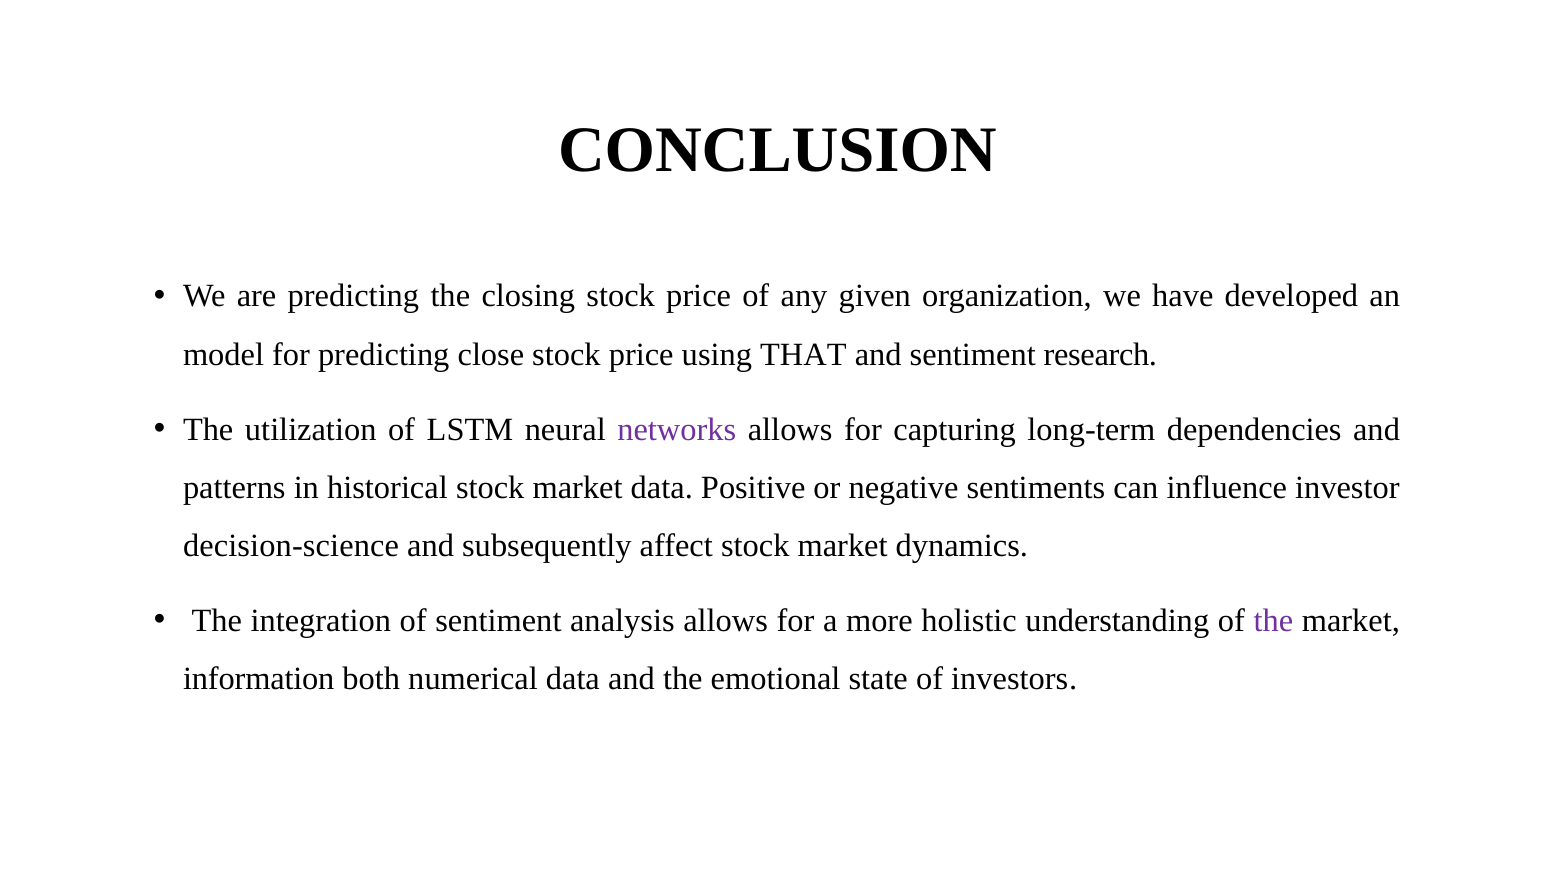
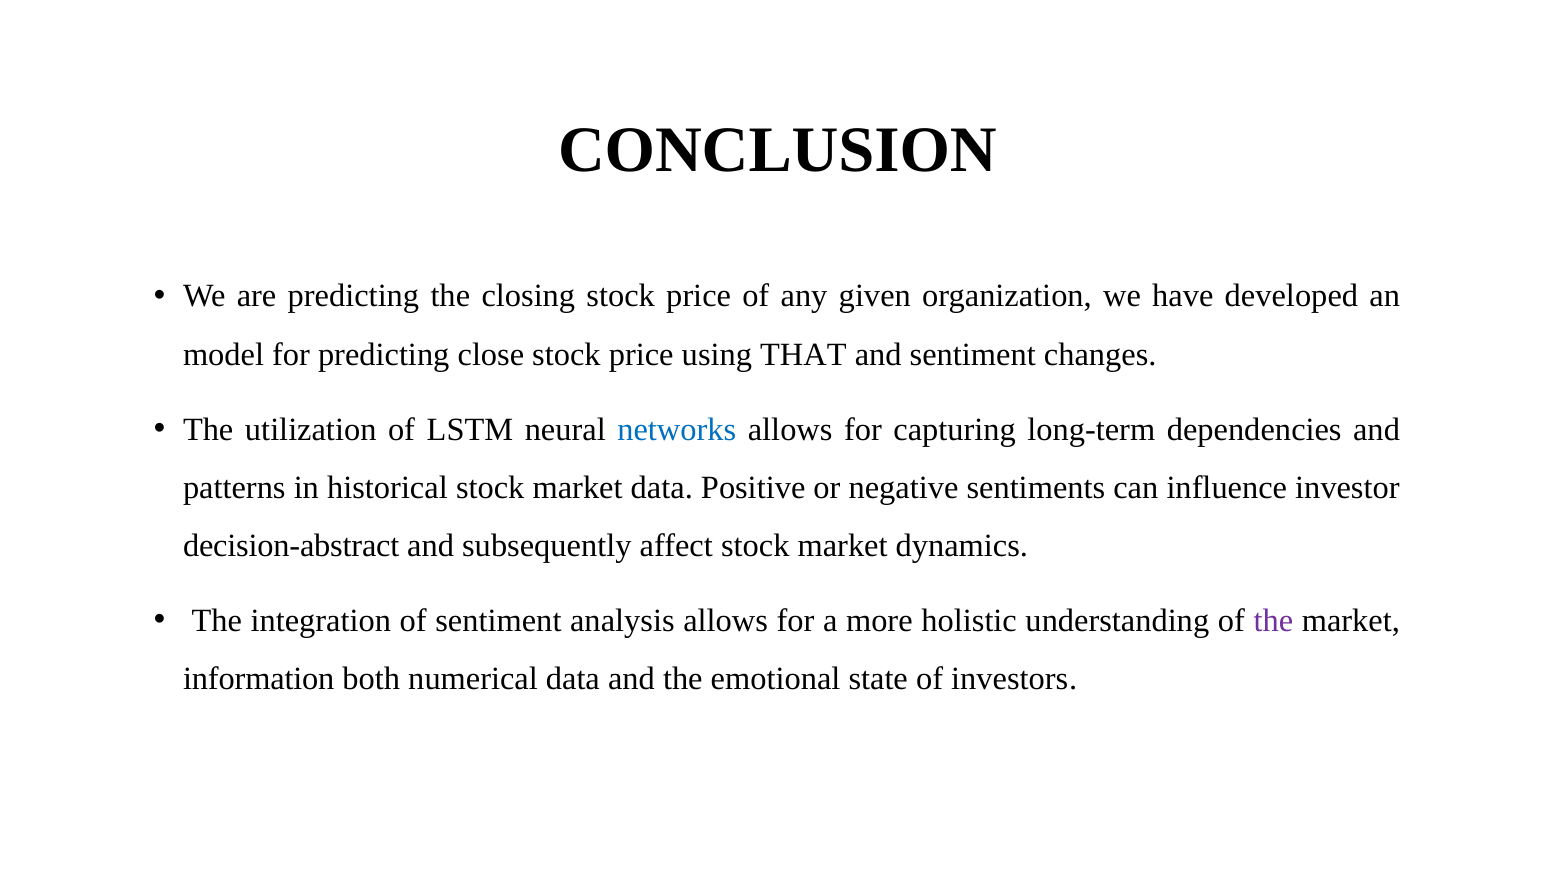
research: research -> changes
networks colour: purple -> blue
decision-science: decision-science -> decision-abstract
